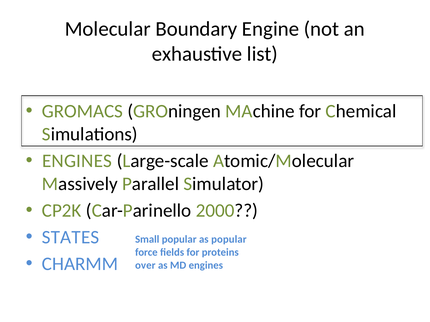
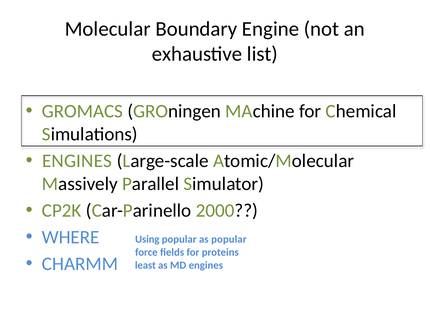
STATES: STATES -> WHERE
Small: Small -> Using
over: over -> least
